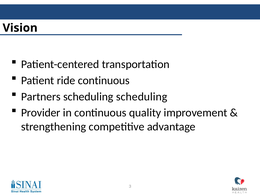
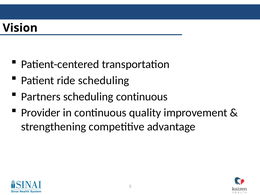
ride continuous: continuous -> scheduling
scheduling scheduling: scheduling -> continuous
